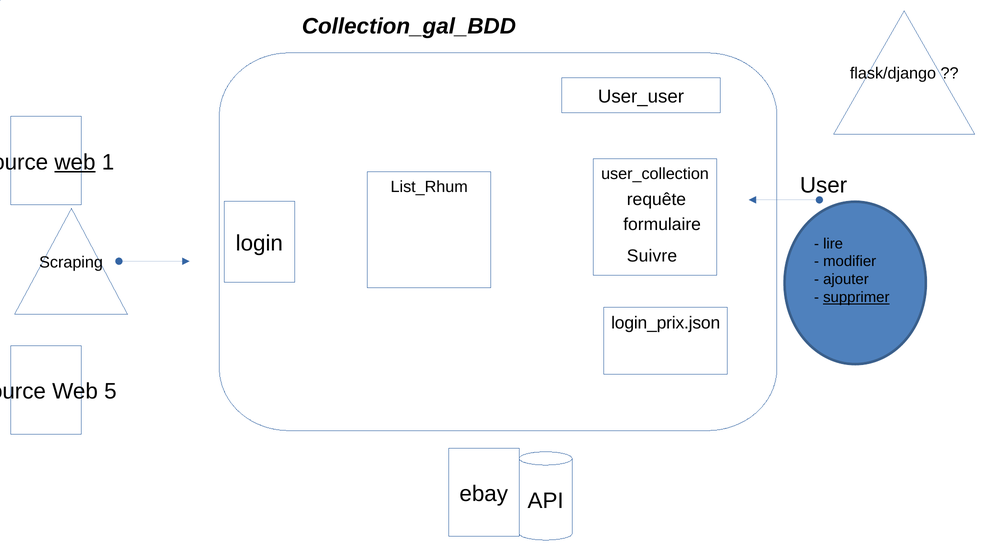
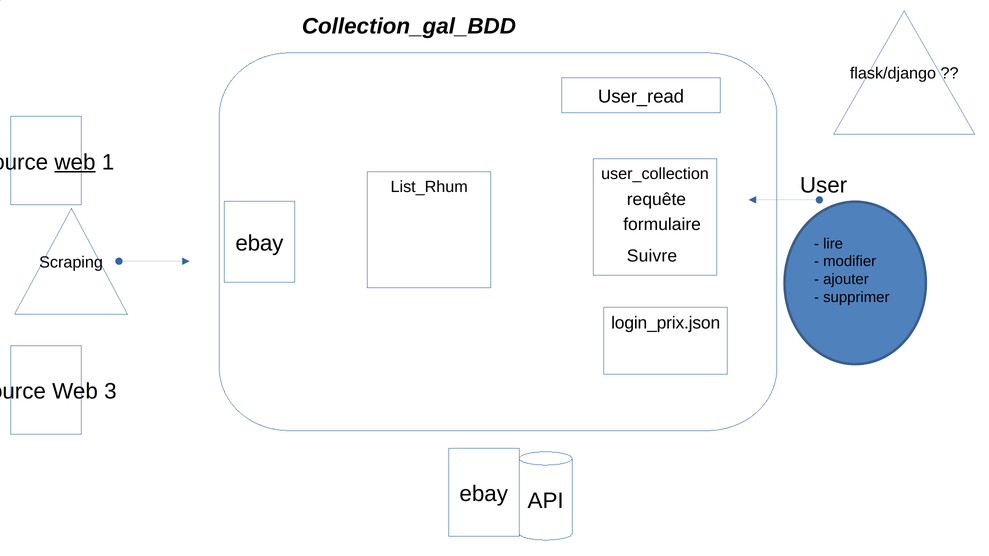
User_user: User_user -> User_read
login at (259, 244): login -> ebay
supprimer underline: present -> none
5: 5 -> 3
